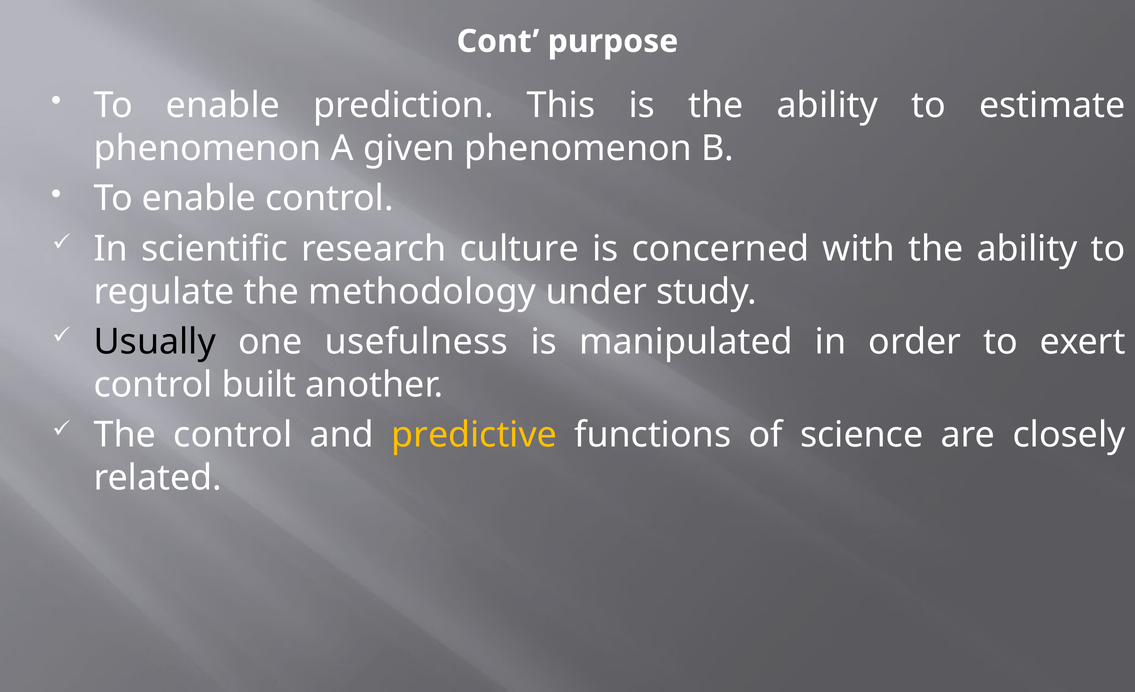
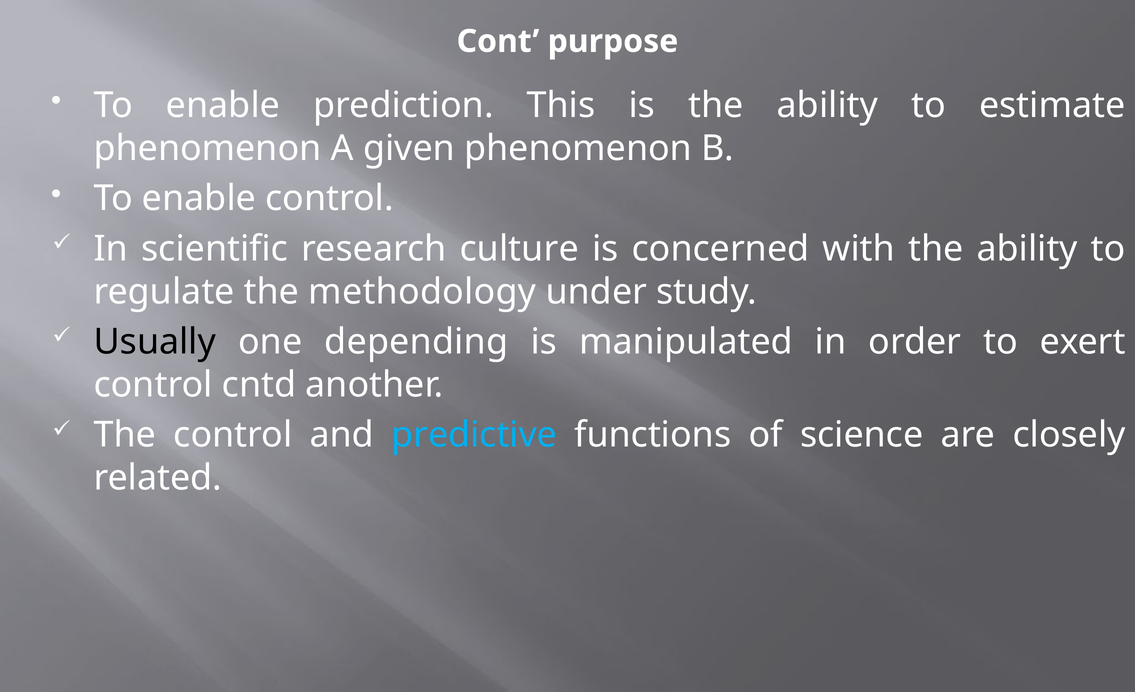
usefulness: usefulness -> depending
built: built -> cntd
predictive colour: yellow -> light blue
